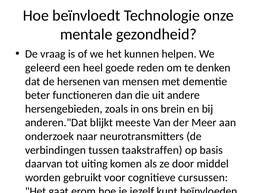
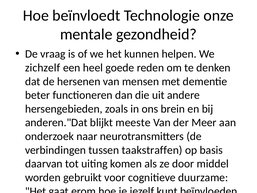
geleerd: geleerd -> zichzelf
cursussen: cursussen -> duurzame
